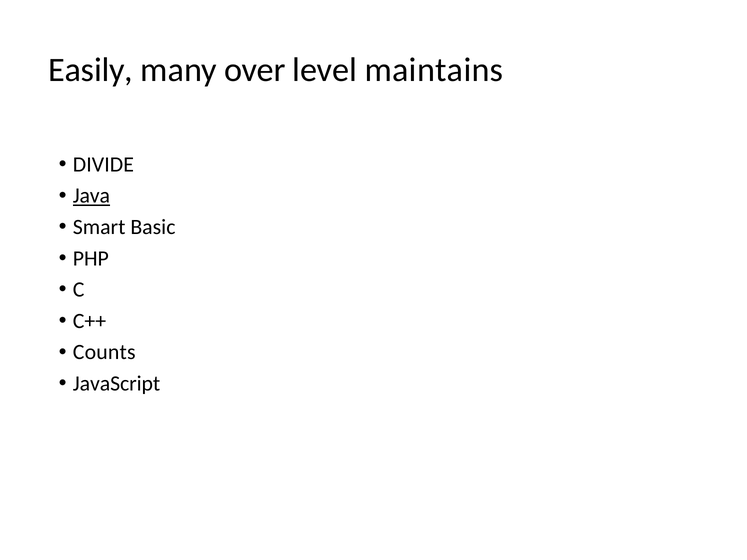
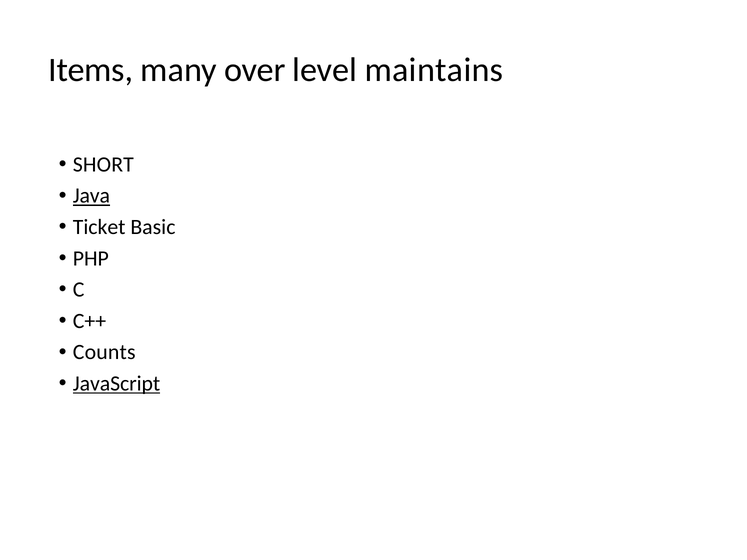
Easily: Easily -> Items
DIVIDE: DIVIDE -> SHORT
Smart: Smart -> Ticket
JavaScript underline: none -> present
